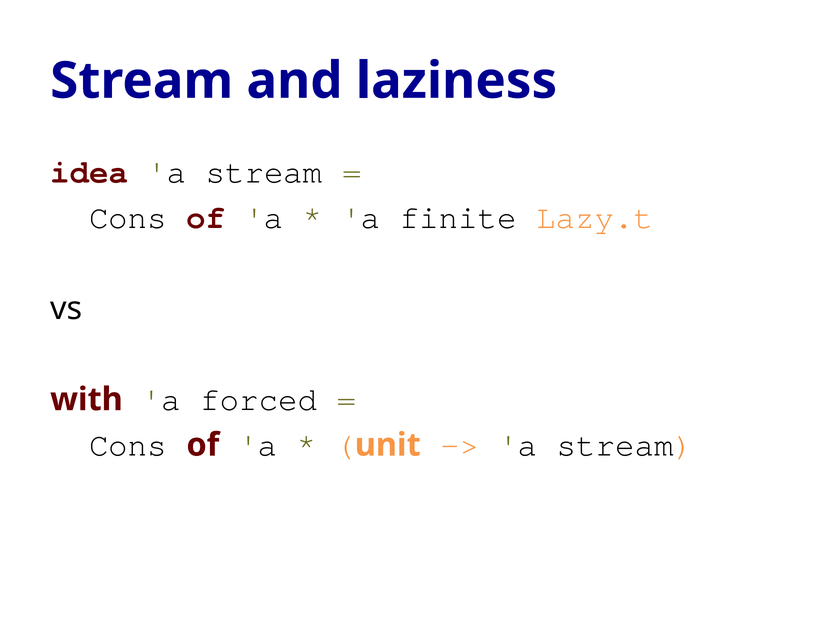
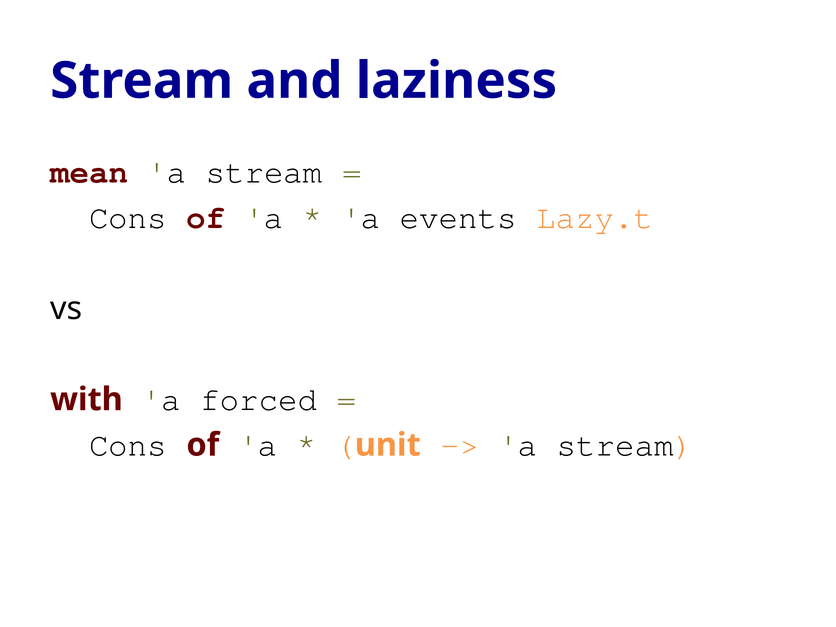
idea: idea -> mean
finite: finite -> events
